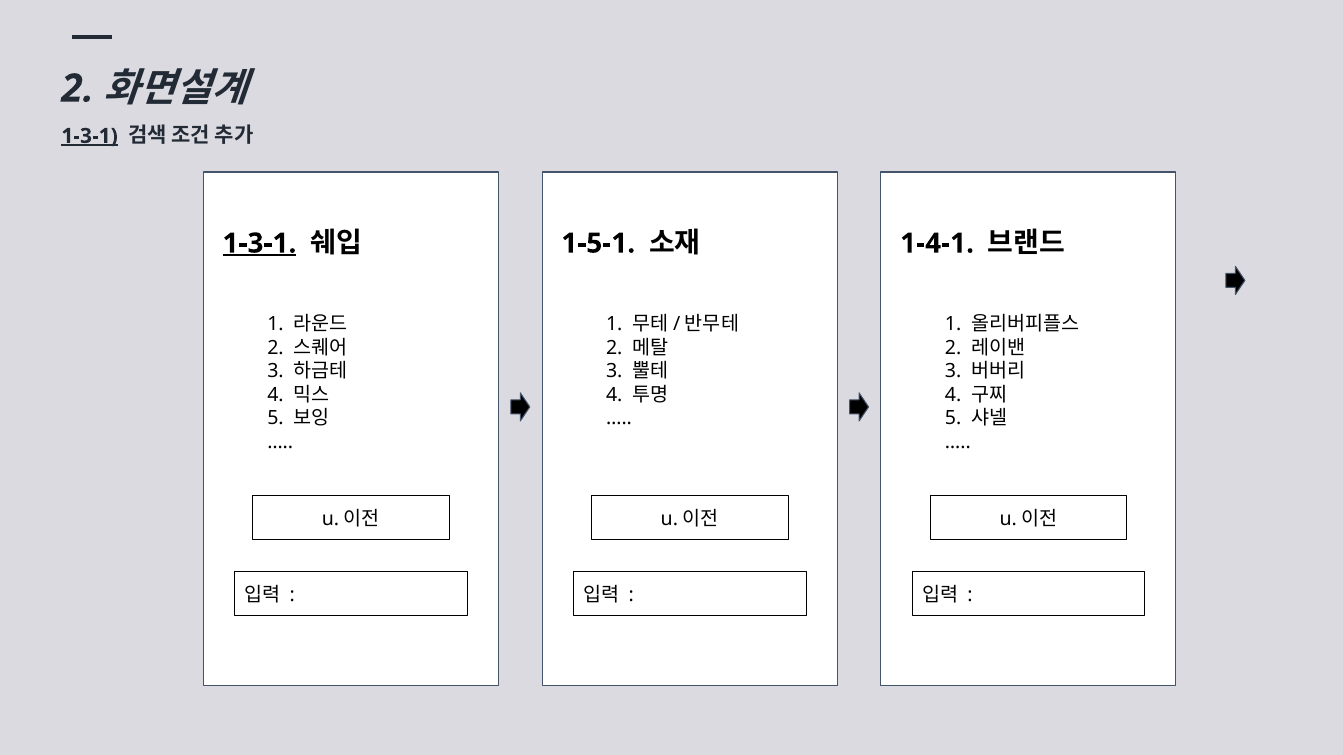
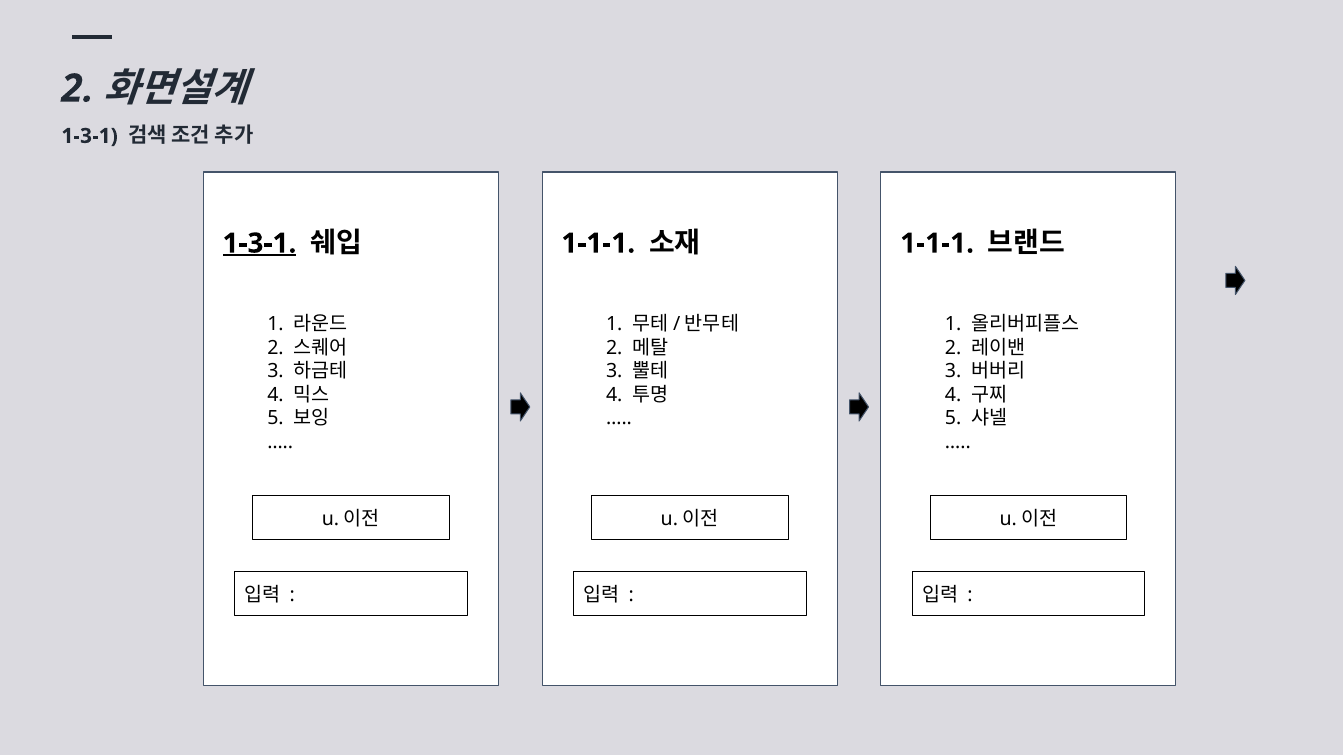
1-3-1 at (90, 136) underline: present -> none
1-5-1 at (598, 243): 1-5-1 -> 1-1-1
1-4-1 at (937, 243): 1-4-1 -> 1-1-1
